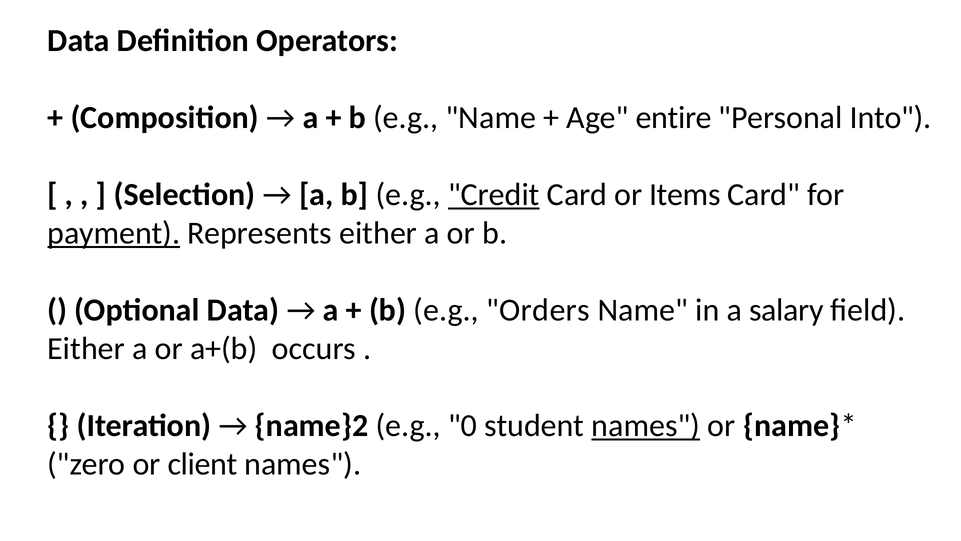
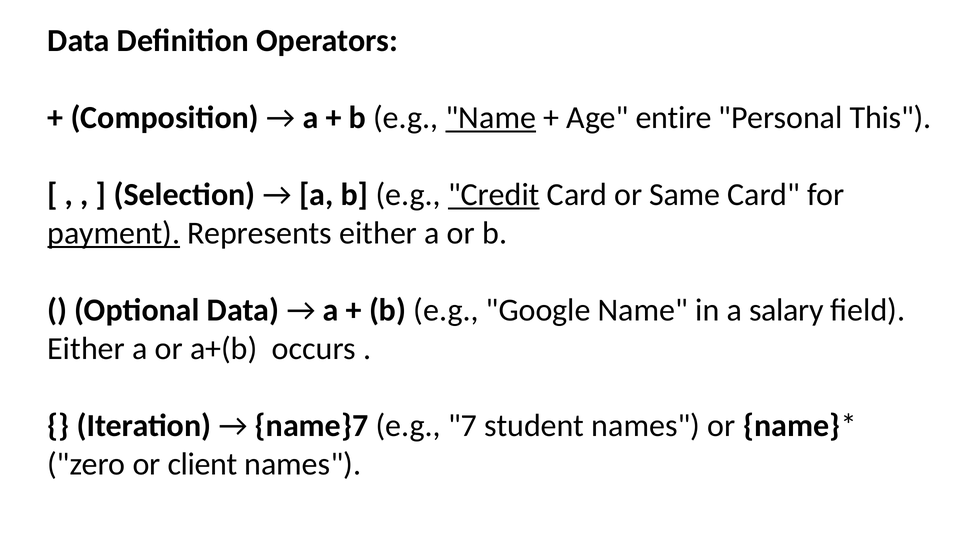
Name at (491, 118) underline: none -> present
Into: Into -> This
Items: Items -> Same
Orders: Orders -> Google
name}2: name}2 -> name}7
0: 0 -> 7
names at (646, 425) underline: present -> none
